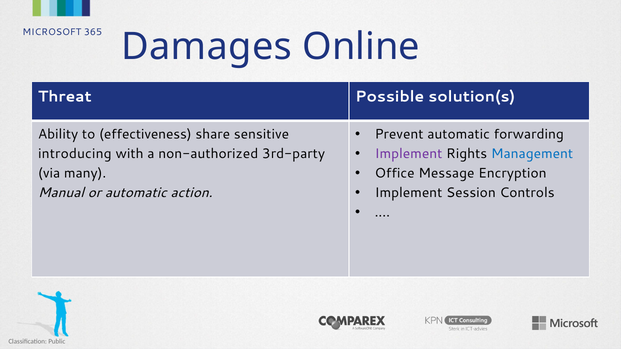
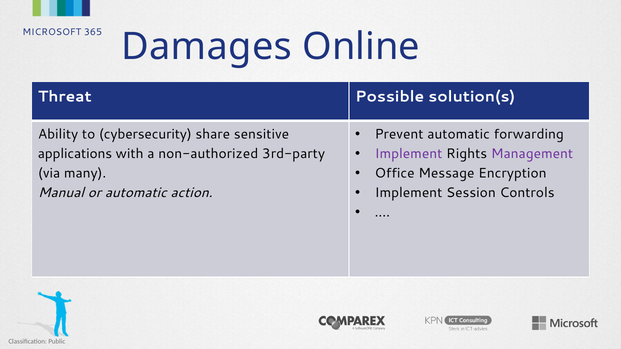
effectiveness: effectiveness -> cybersecurity
Management colour: blue -> purple
introducing: introducing -> applications
